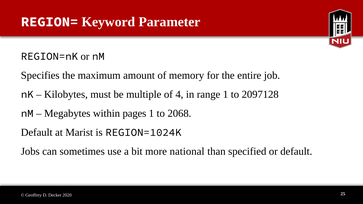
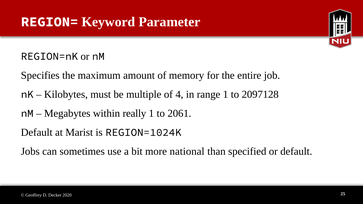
pages: pages -> really
2068: 2068 -> 2061
